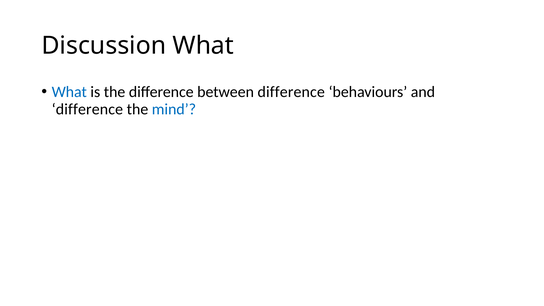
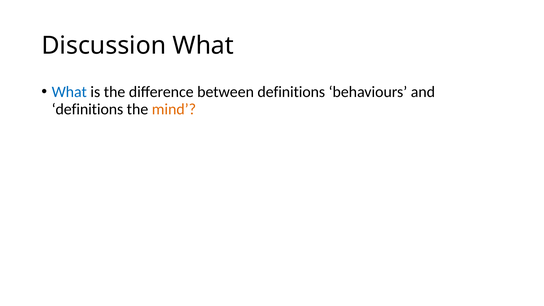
between difference: difference -> definitions
difference at (87, 109): difference -> definitions
mind colour: blue -> orange
